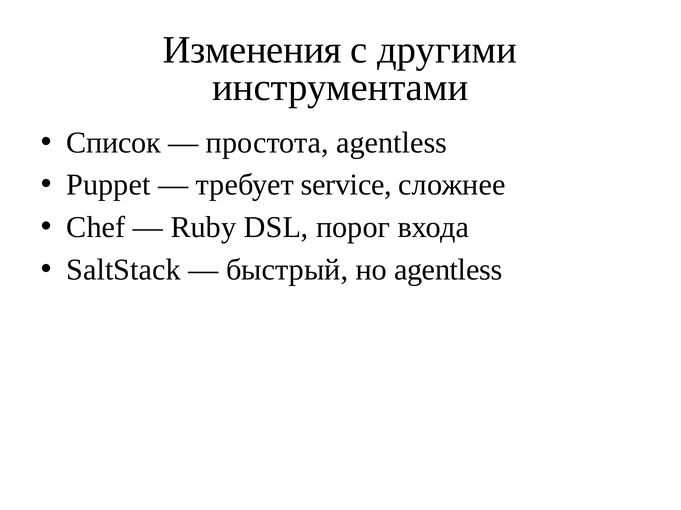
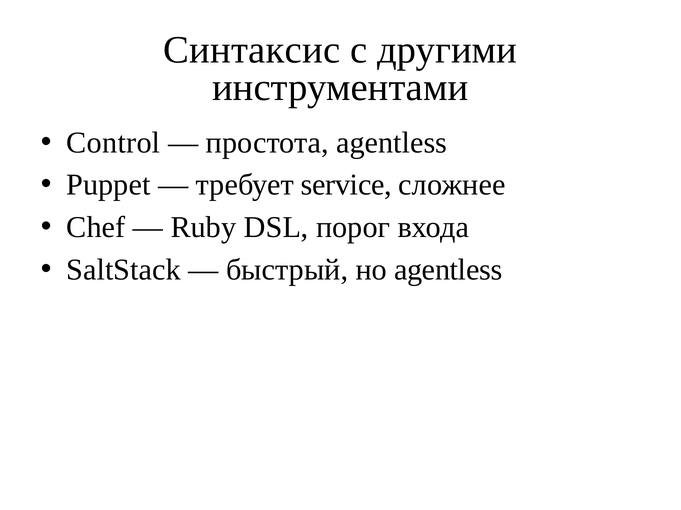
Изменения: Изменения -> Синтаксис
Список: Список -> Control
